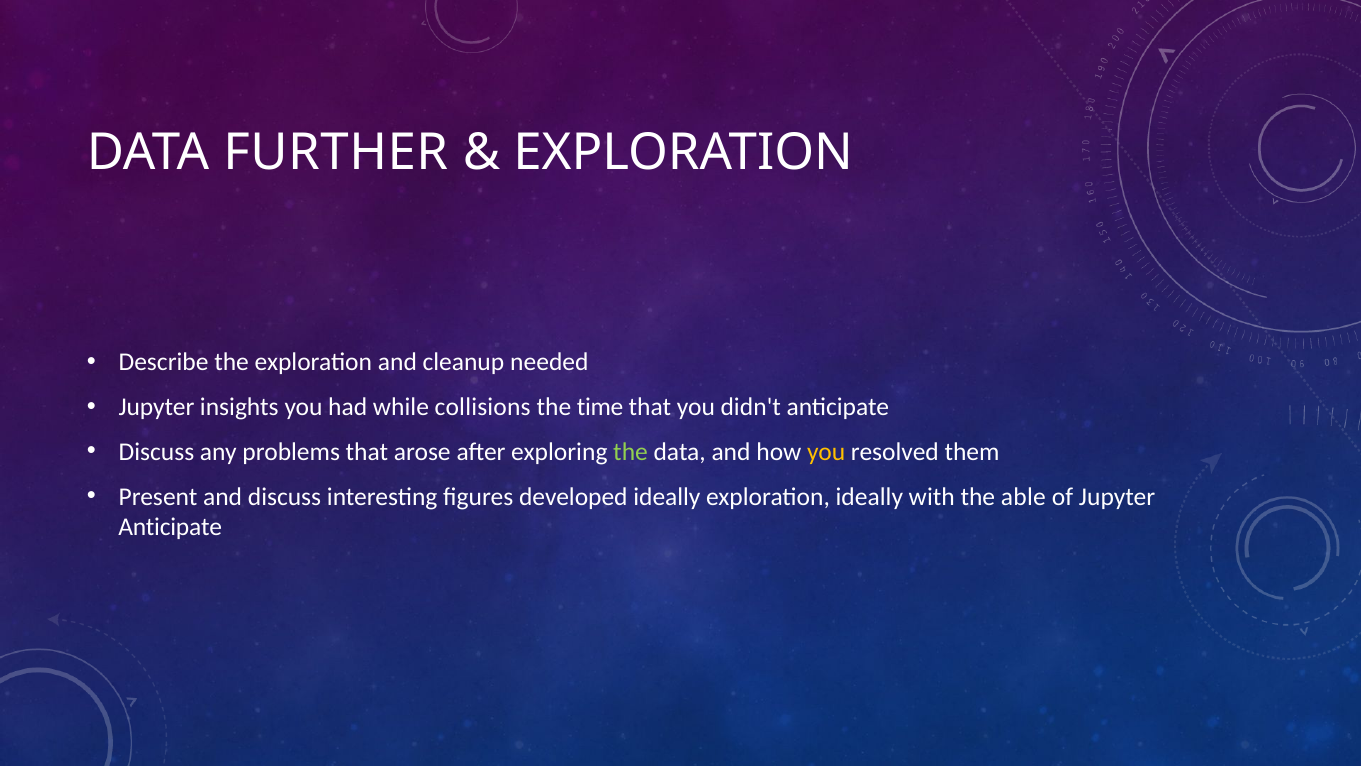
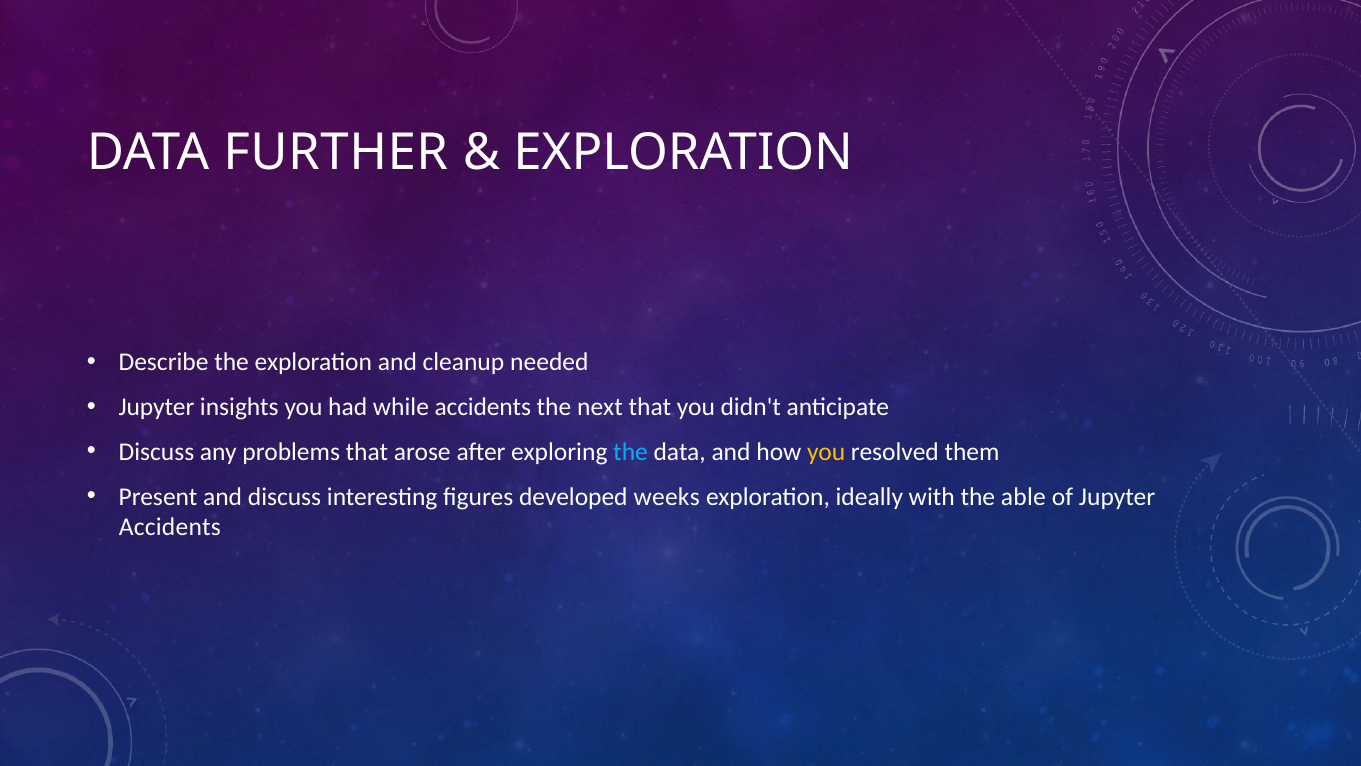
while collisions: collisions -> accidents
time: time -> next
the at (631, 452) colour: light green -> light blue
developed ideally: ideally -> weeks
Anticipate at (170, 527): Anticipate -> Accidents
